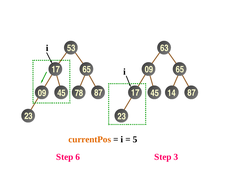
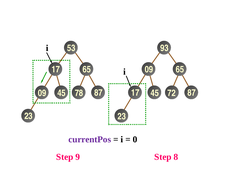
63: 63 -> 93
14: 14 -> 72
currentPos colour: orange -> purple
5: 5 -> 0
6: 6 -> 9
3: 3 -> 8
